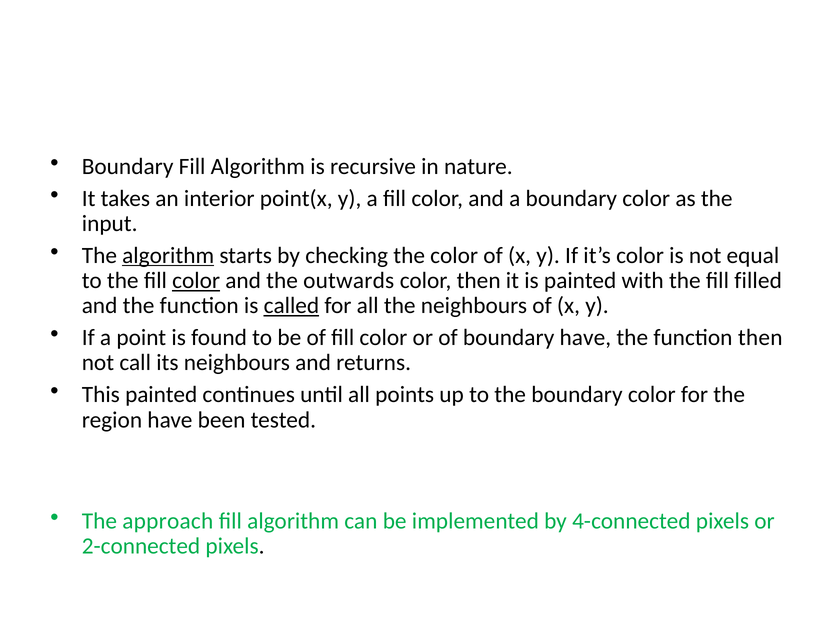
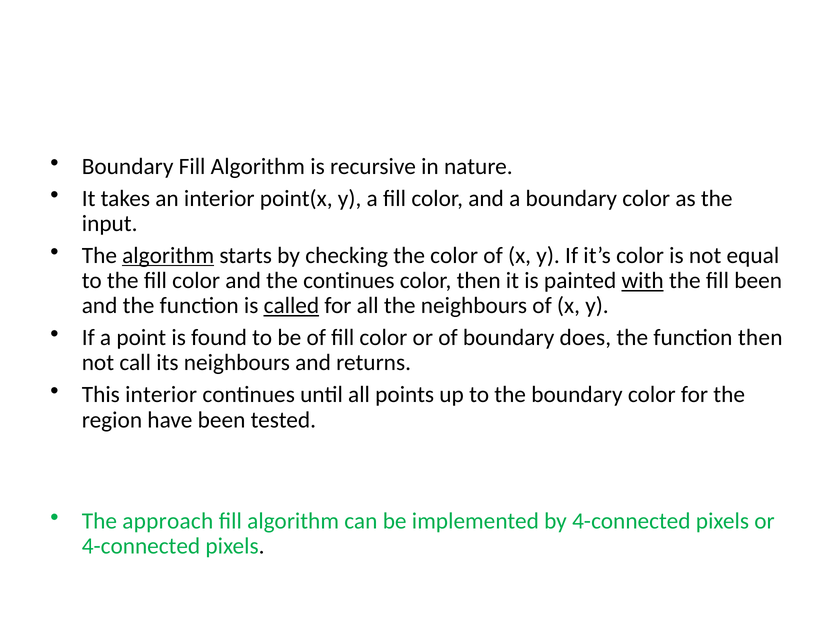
color at (196, 281) underline: present -> none
the outwards: outwards -> continues
with underline: none -> present
fill filled: filled -> been
boundary have: have -> does
This painted: painted -> interior
2-connected at (141, 546): 2-connected -> 4-connected
